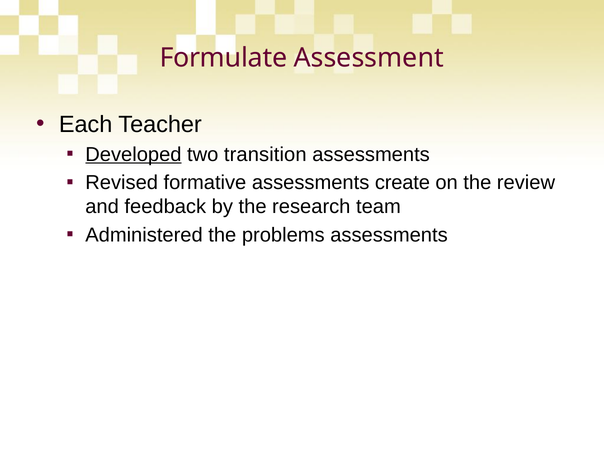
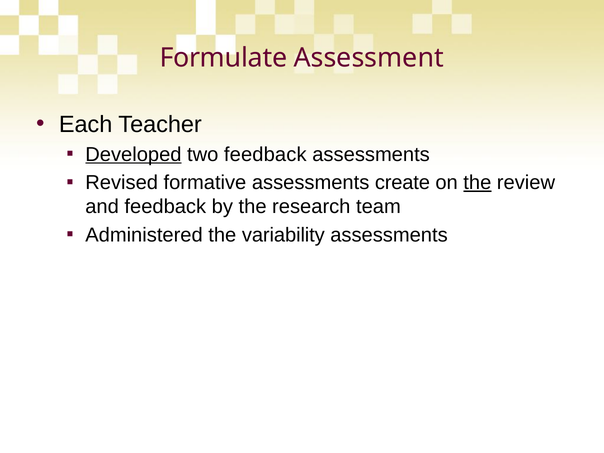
two transition: transition -> feedback
the at (477, 183) underline: none -> present
problems: problems -> variability
